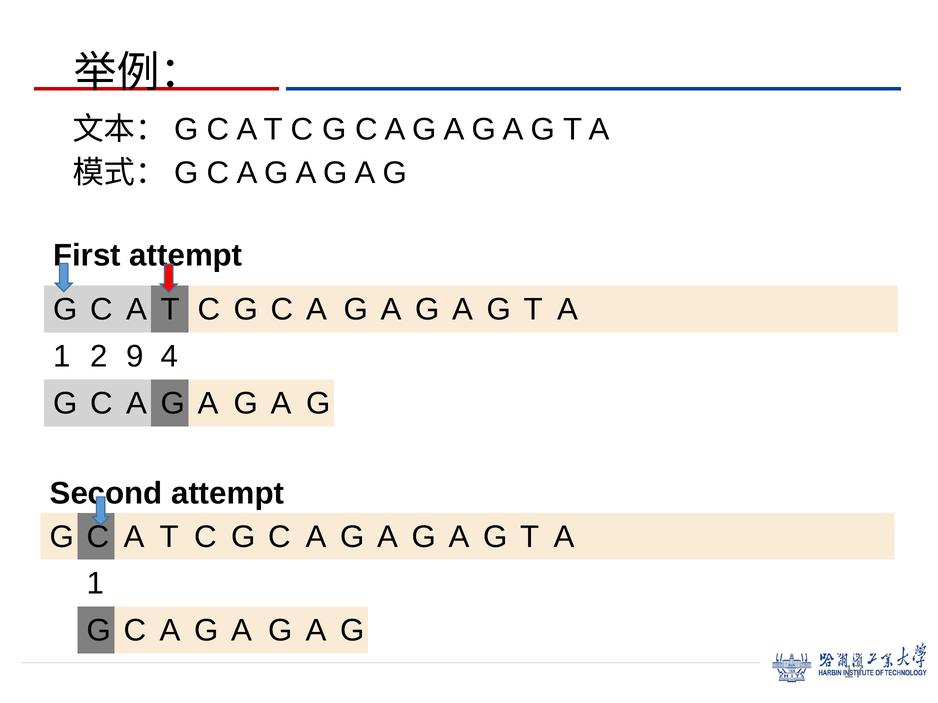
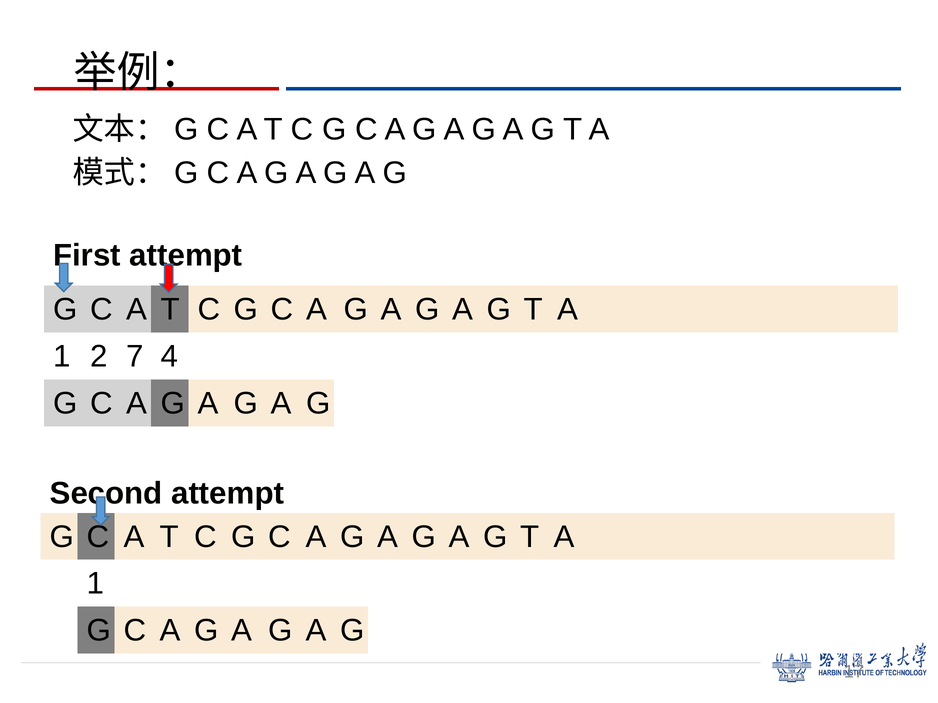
9: 9 -> 7
